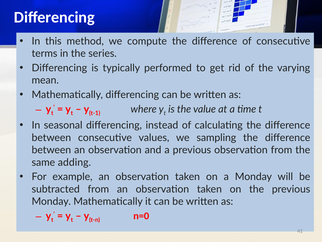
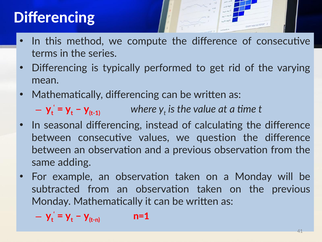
sampling: sampling -> question
n=0: n=0 -> n=1
